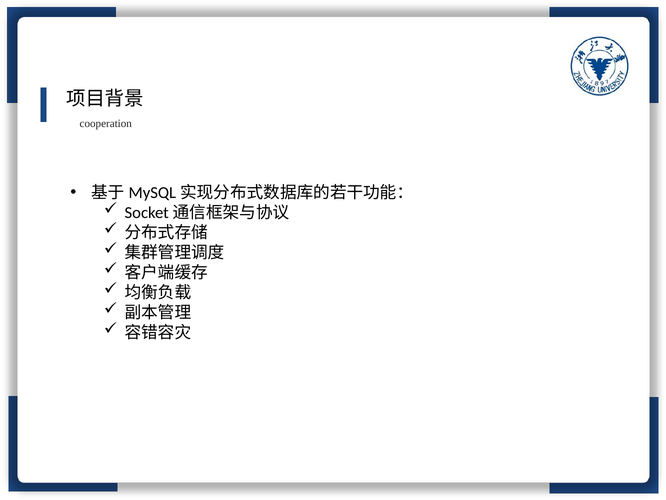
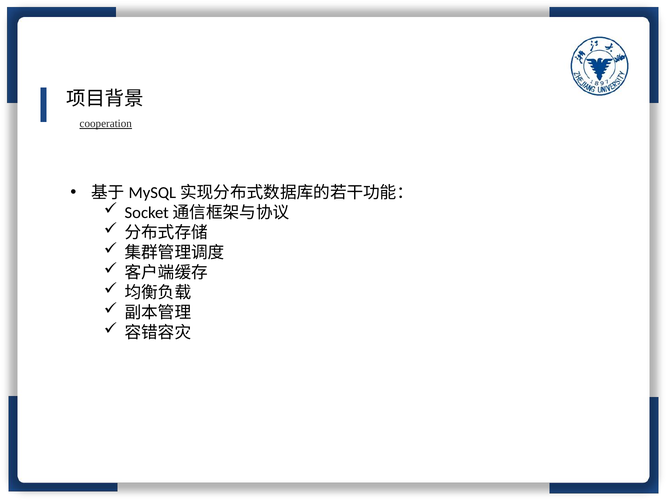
cooperation underline: none -> present
